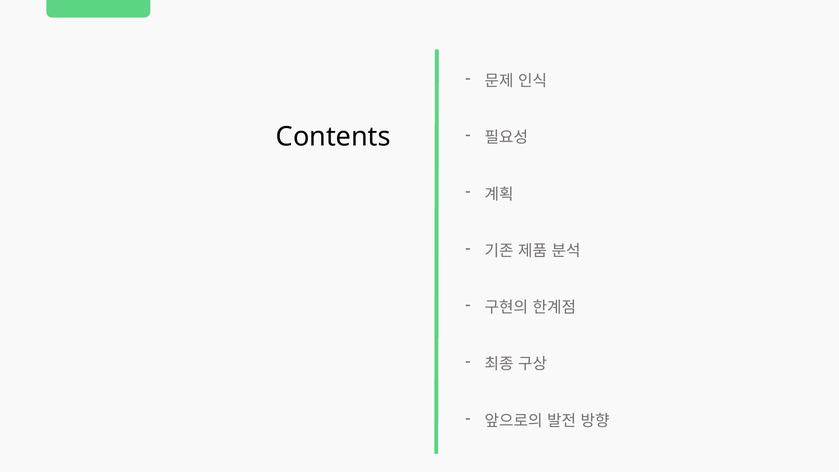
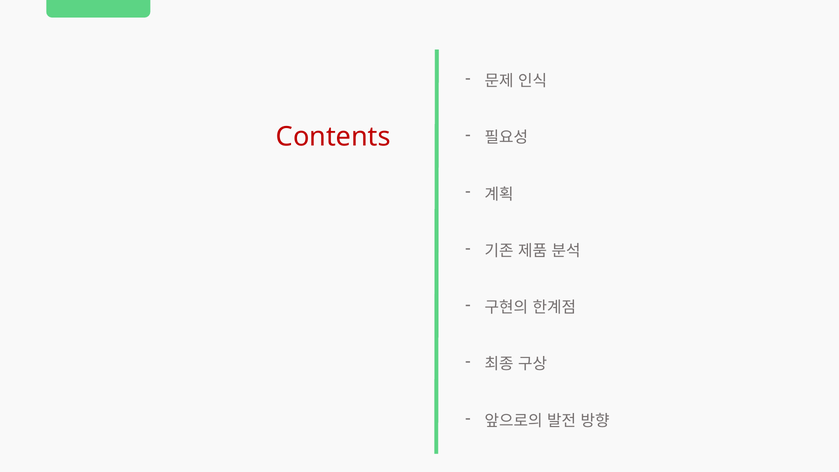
Contents colour: black -> red
